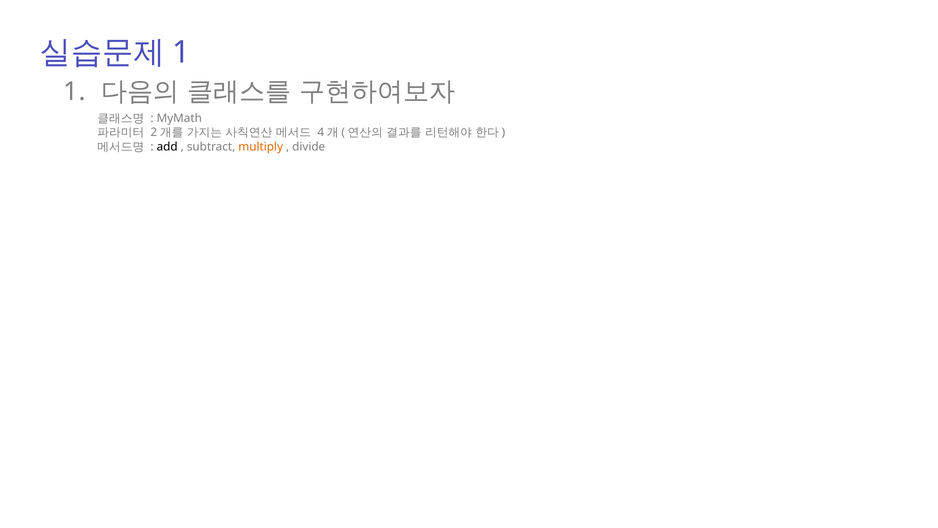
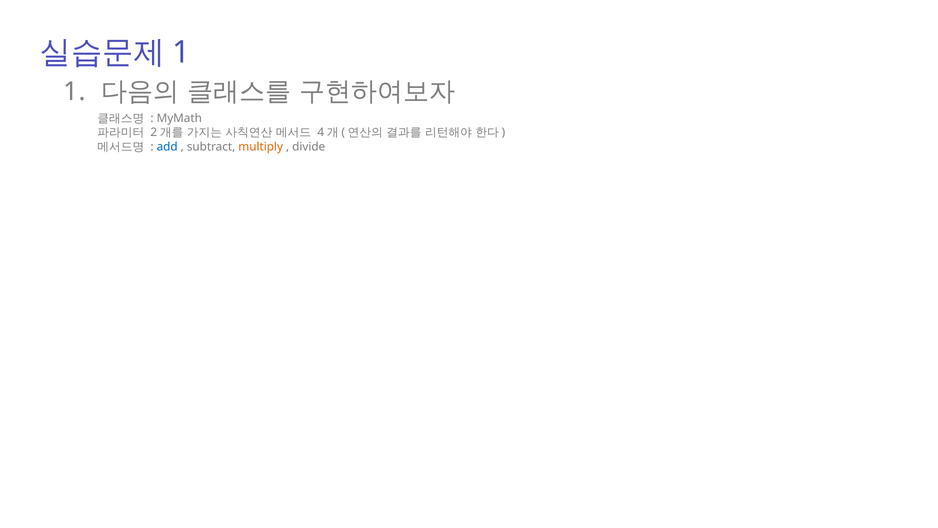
add colour: black -> blue
